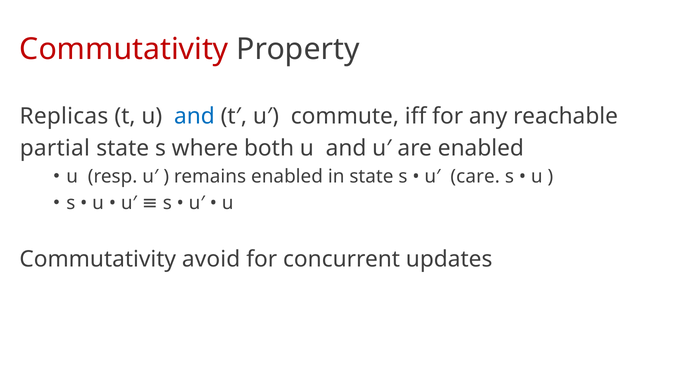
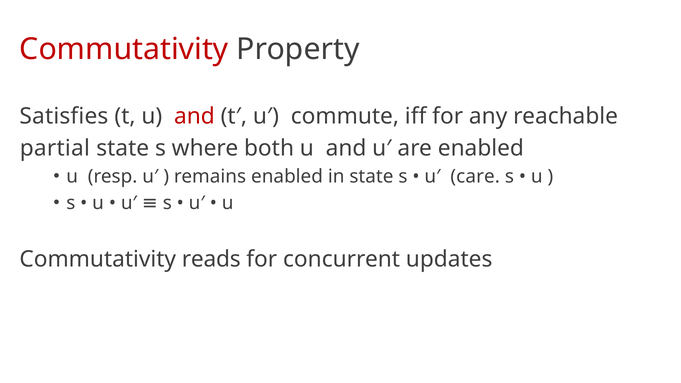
Replicas: Replicas -> Satisfies
and at (194, 116) colour: blue -> red
avoid: avoid -> reads
